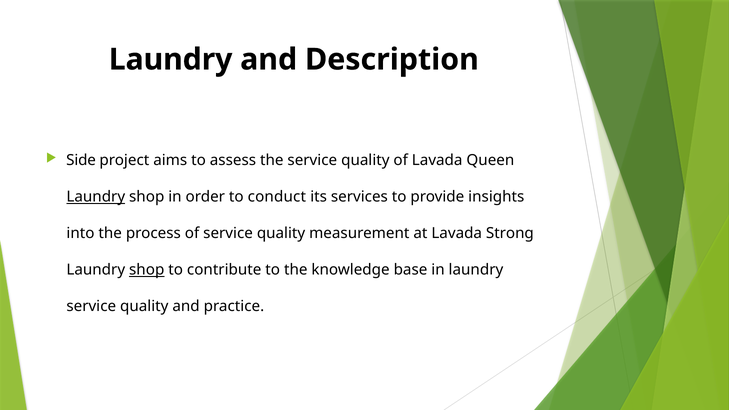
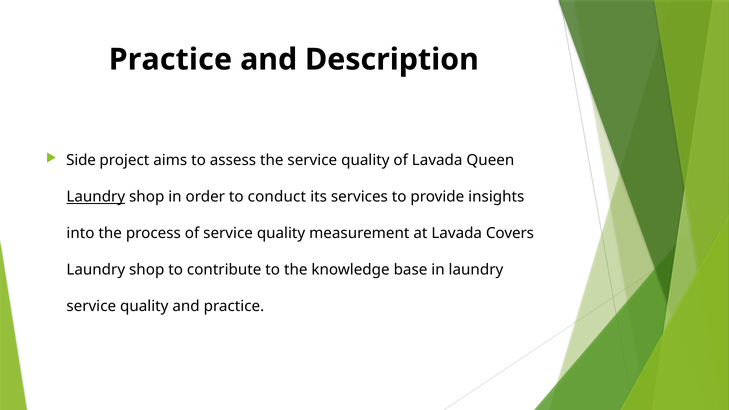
Laundry at (171, 60): Laundry -> Practice
Strong: Strong -> Covers
shop at (147, 270) underline: present -> none
